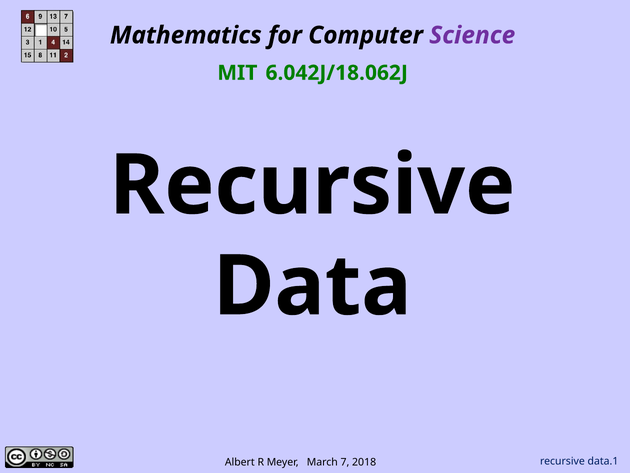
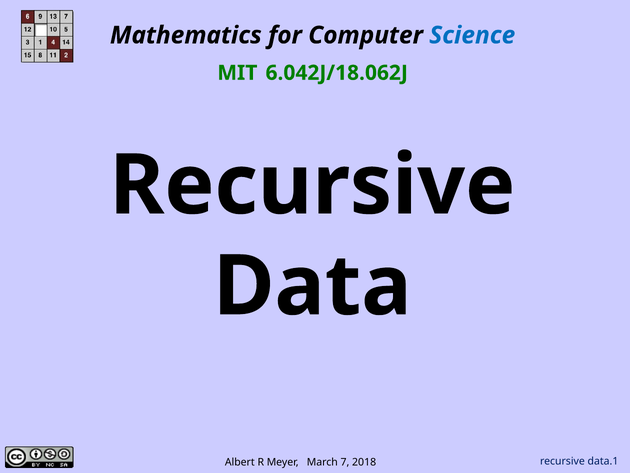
Science colour: purple -> blue
